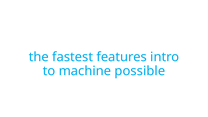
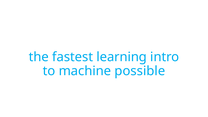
features: features -> learning
